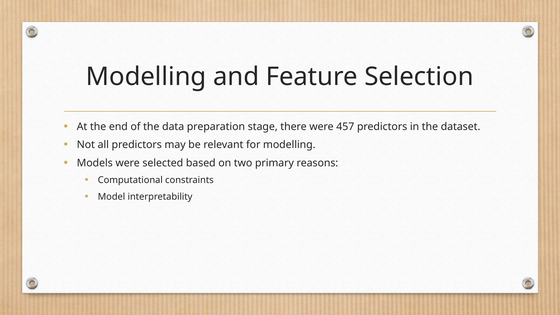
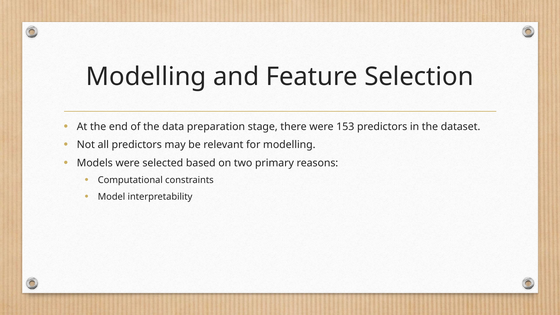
457: 457 -> 153
